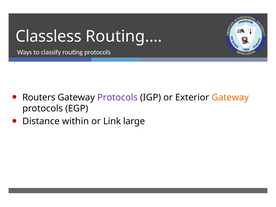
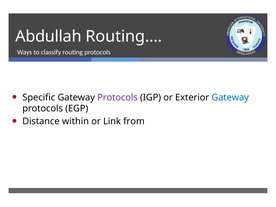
Classless: Classless -> Abdullah
Routers: Routers -> Specific
Gateway at (230, 97) colour: orange -> blue
large: large -> from
